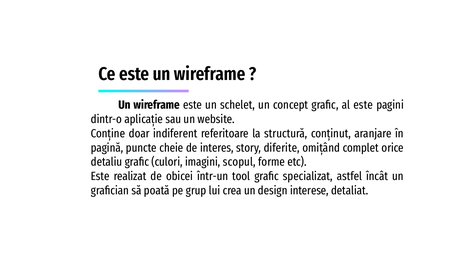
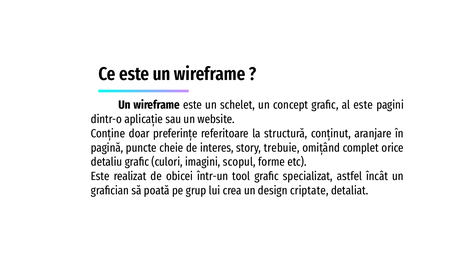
indiferent: indiferent -> preferințe
diferite: diferite -> trebuie
interese: interese -> criptate
